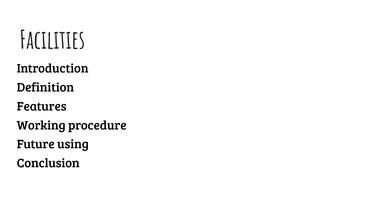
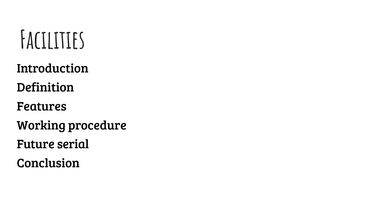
using: using -> serial
